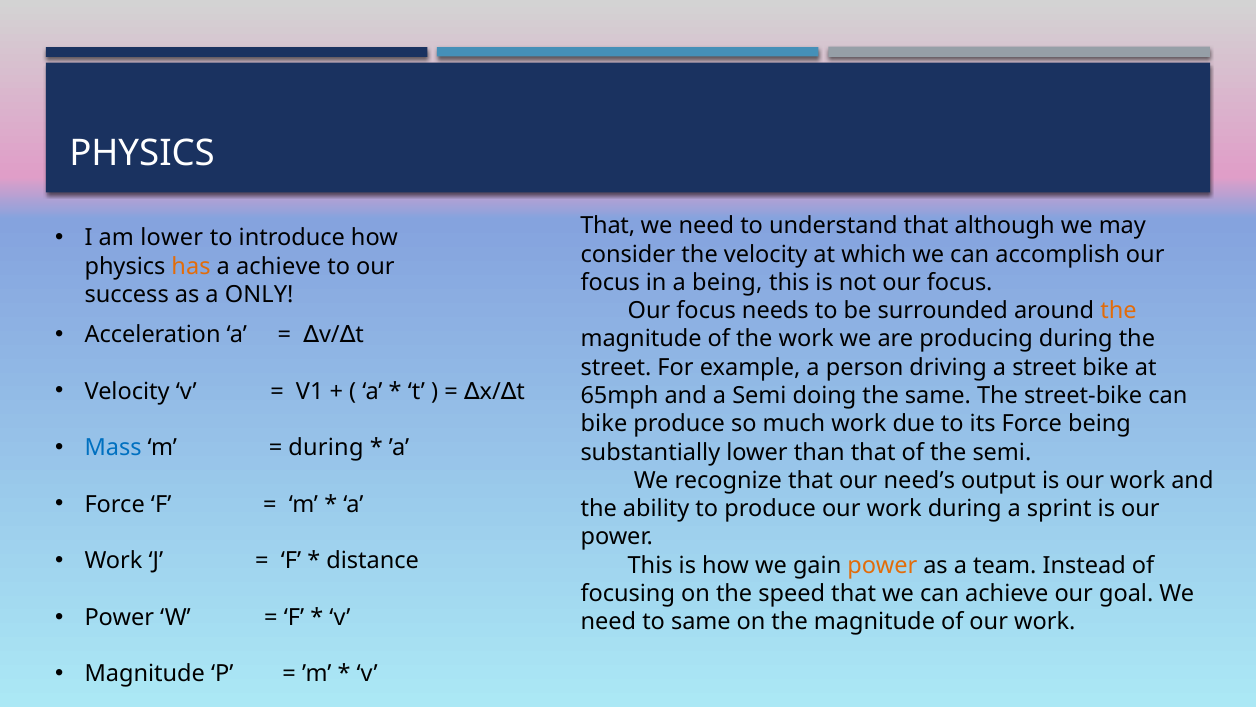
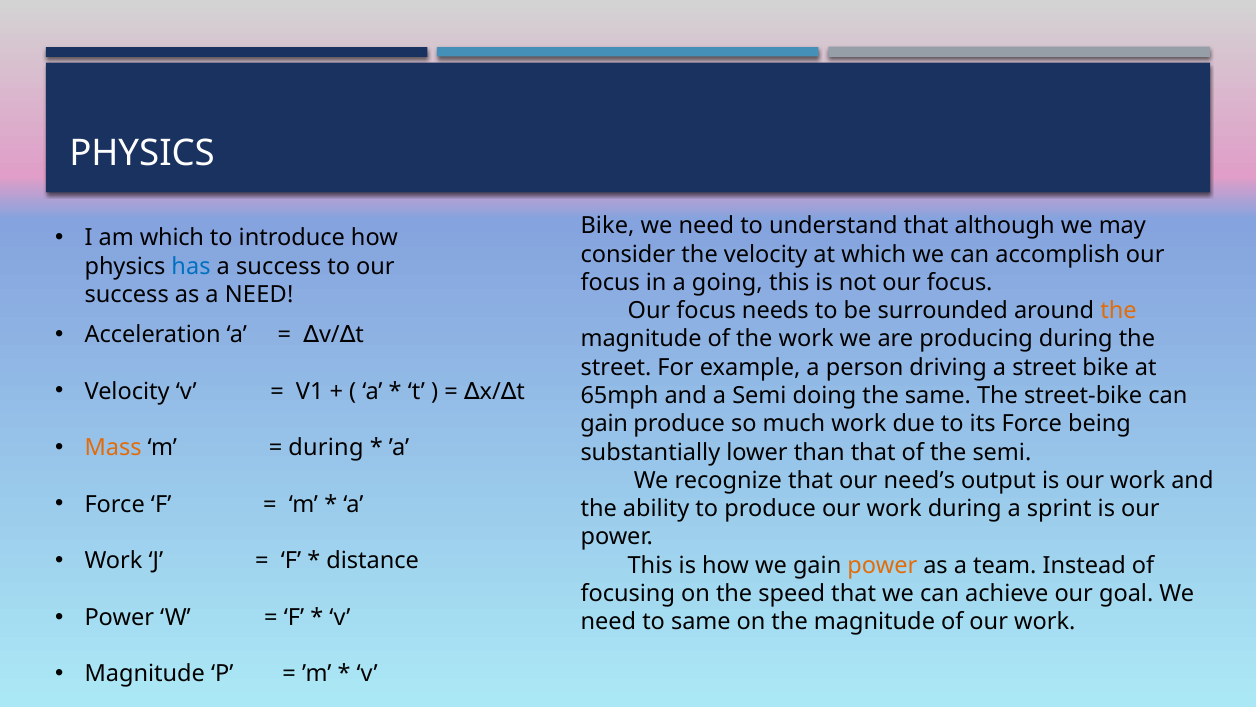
That at (608, 226): That -> Bike
am lower: lower -> which
has colour: orange -> blue
a achieve: achieve -> success
a being: being -> going
a ONLY: ONLY -> NEED
bike at (604, 424): bike -> gain
Mass colour: blue -> orange
